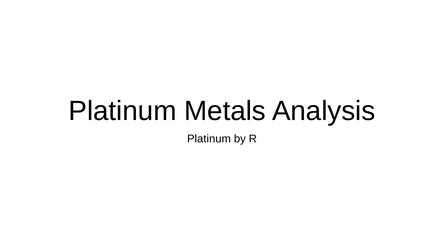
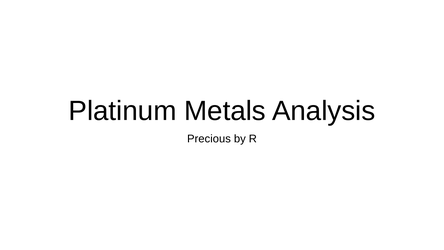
Platinum at (209, 139): Platinum -> Precious
